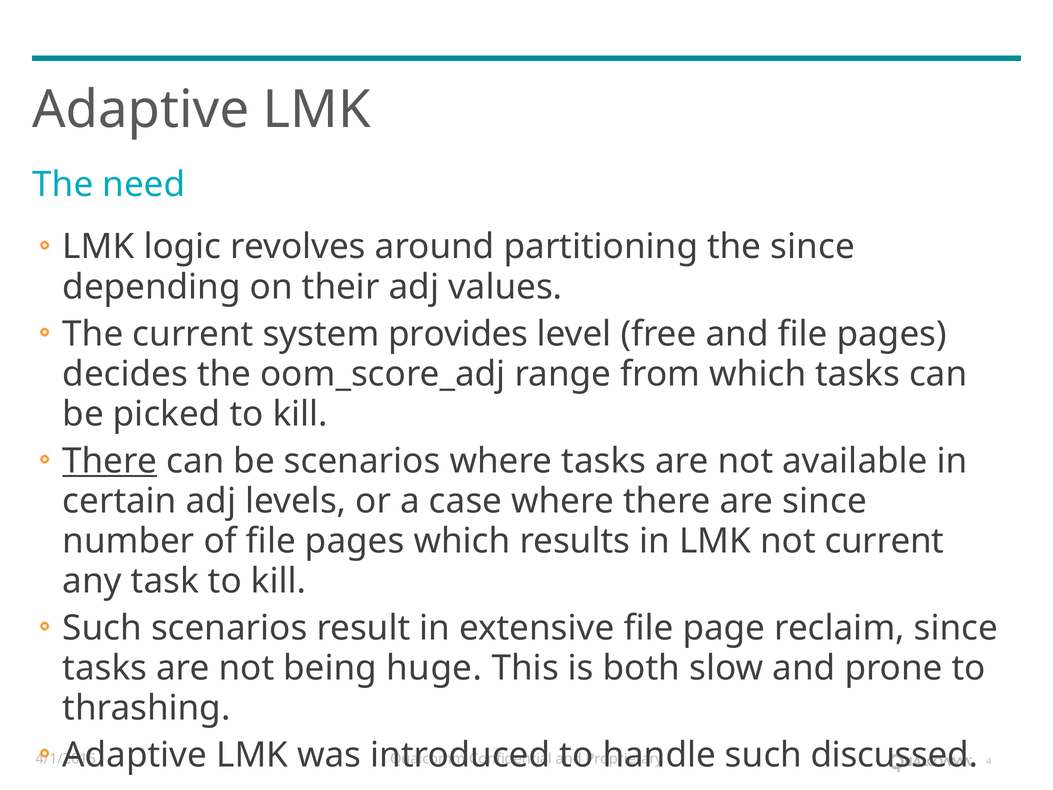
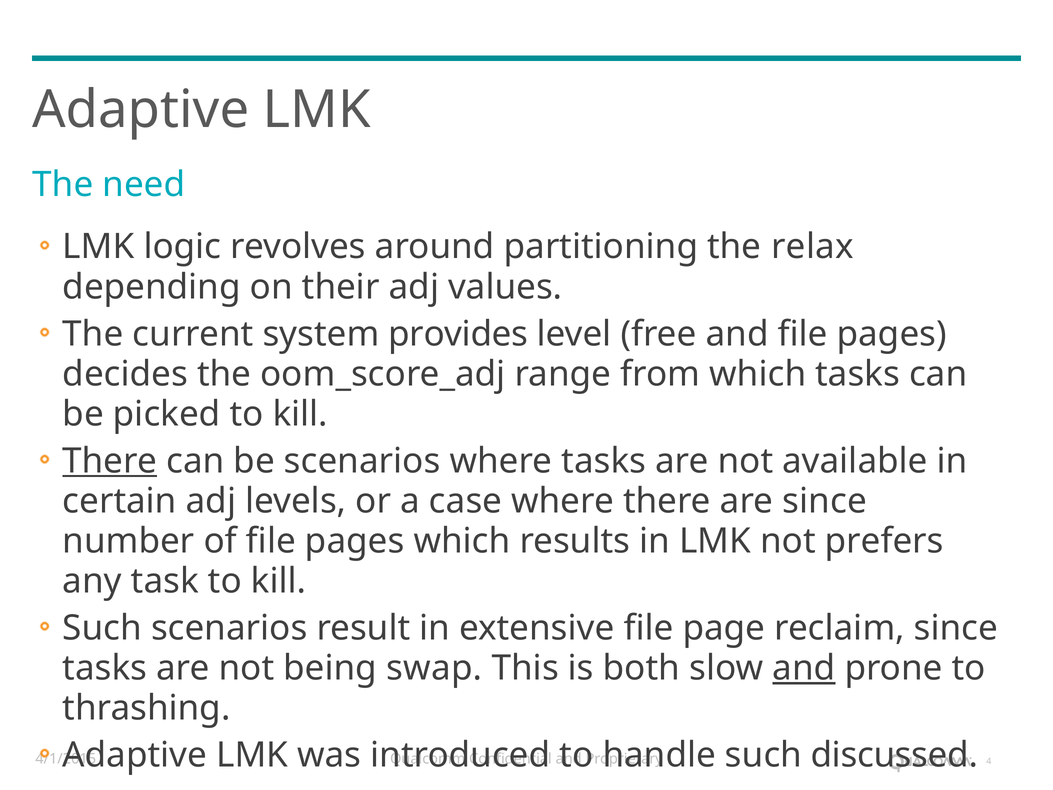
the since: since -> relax
not current: current -> prefers
huge: huge -> swap
and at (804, 668) underline: none -> present
